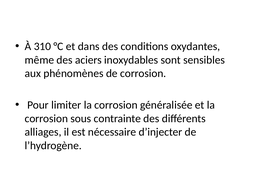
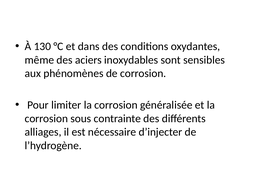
310: 310 -> 130
